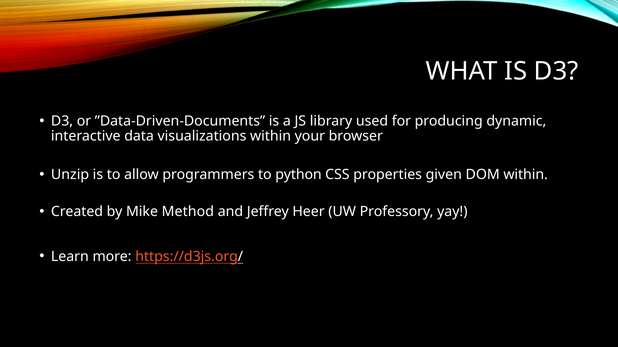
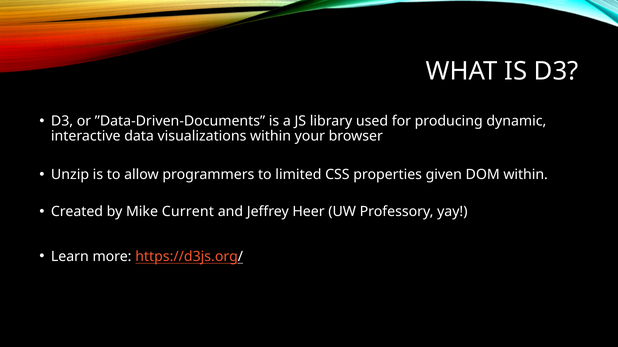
python: python -> limited
Method: Method -> Current
